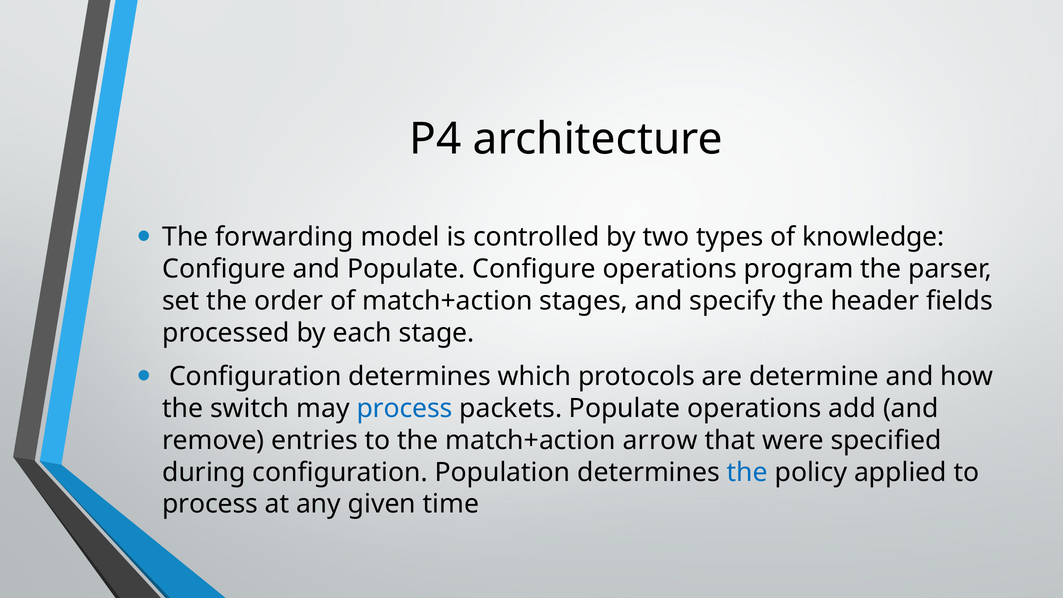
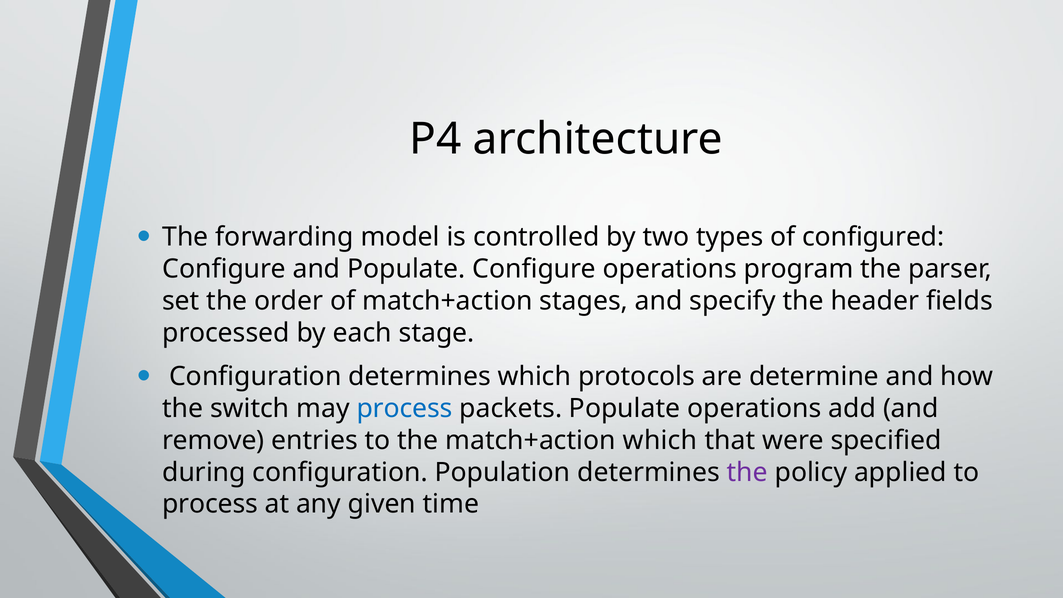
knowledge: knowledge -> configured
match+action arrow: arrow -> which
the at (747, 472) colour: blue -> purple
